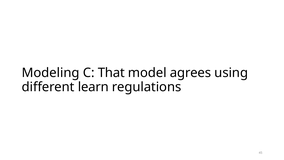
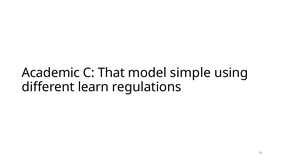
Modeling: Modeling -> Academic
agrees: agrees -> simple
